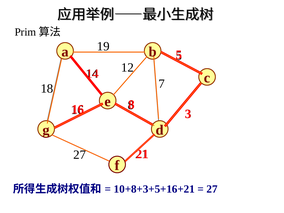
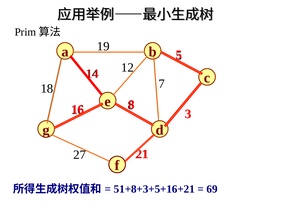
10+8+3+5+16+21: 10+8+3+5+16+21 -> 51+8+3+5+16+21
27 at (212, 189): 27 -> 69
